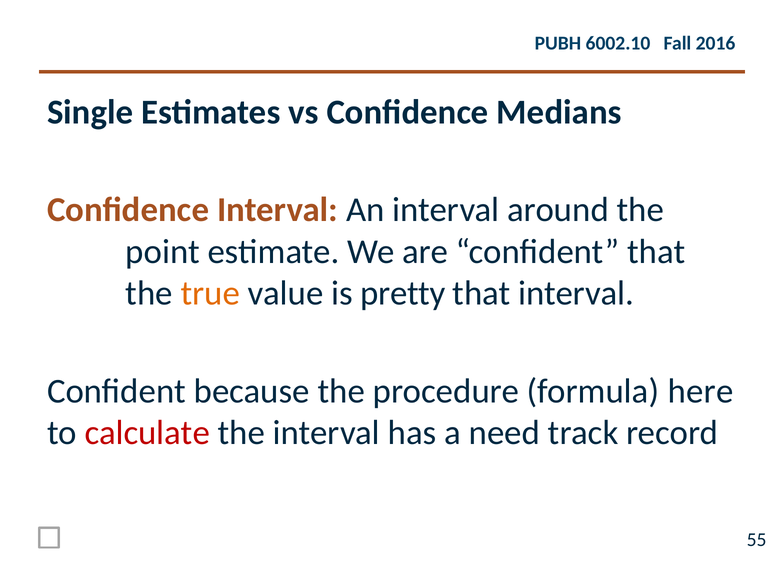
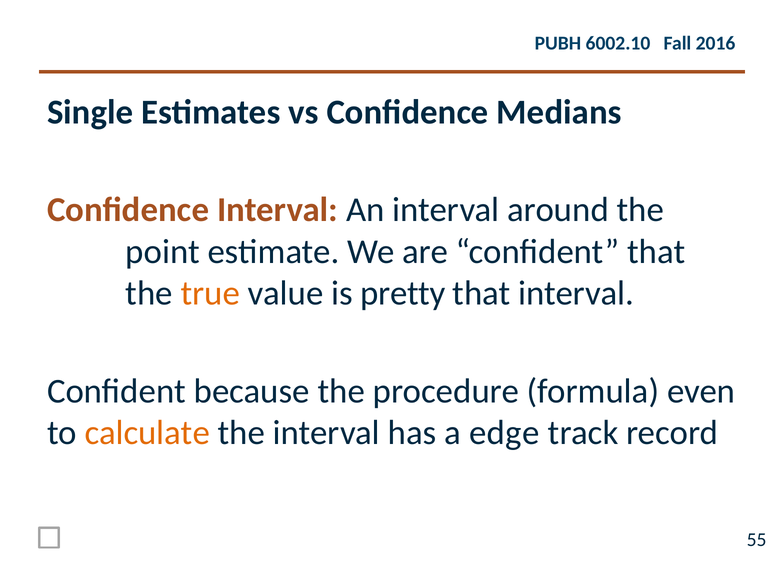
here: here -> even
calculate colour: red -> orange
need: need -> edge
